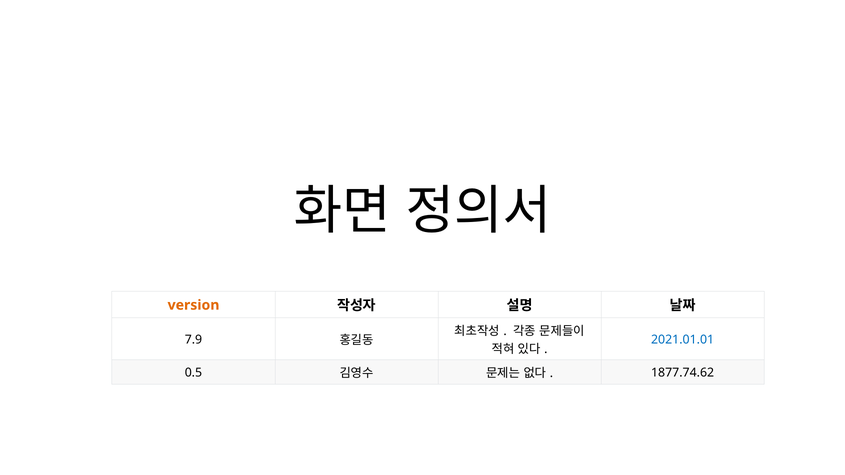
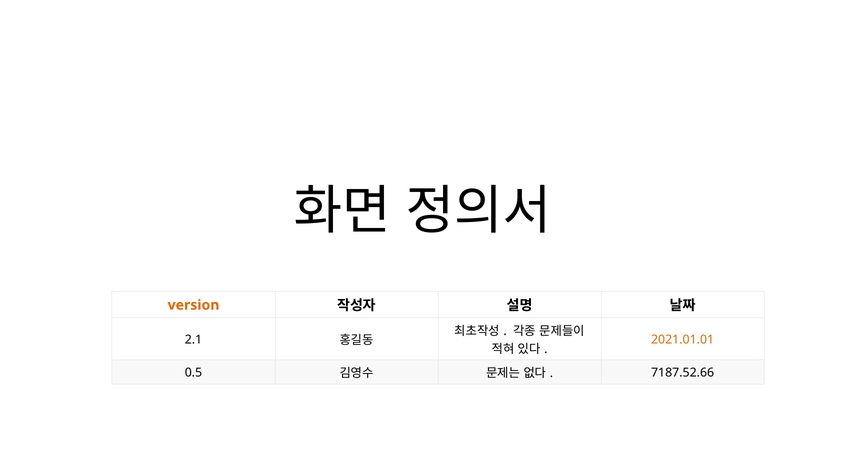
7.9: 7.9 -> 2.1
2021.01.01 colour: blue -> orange
1877.74.62: 1877.74.62 -> 7187.52.66
